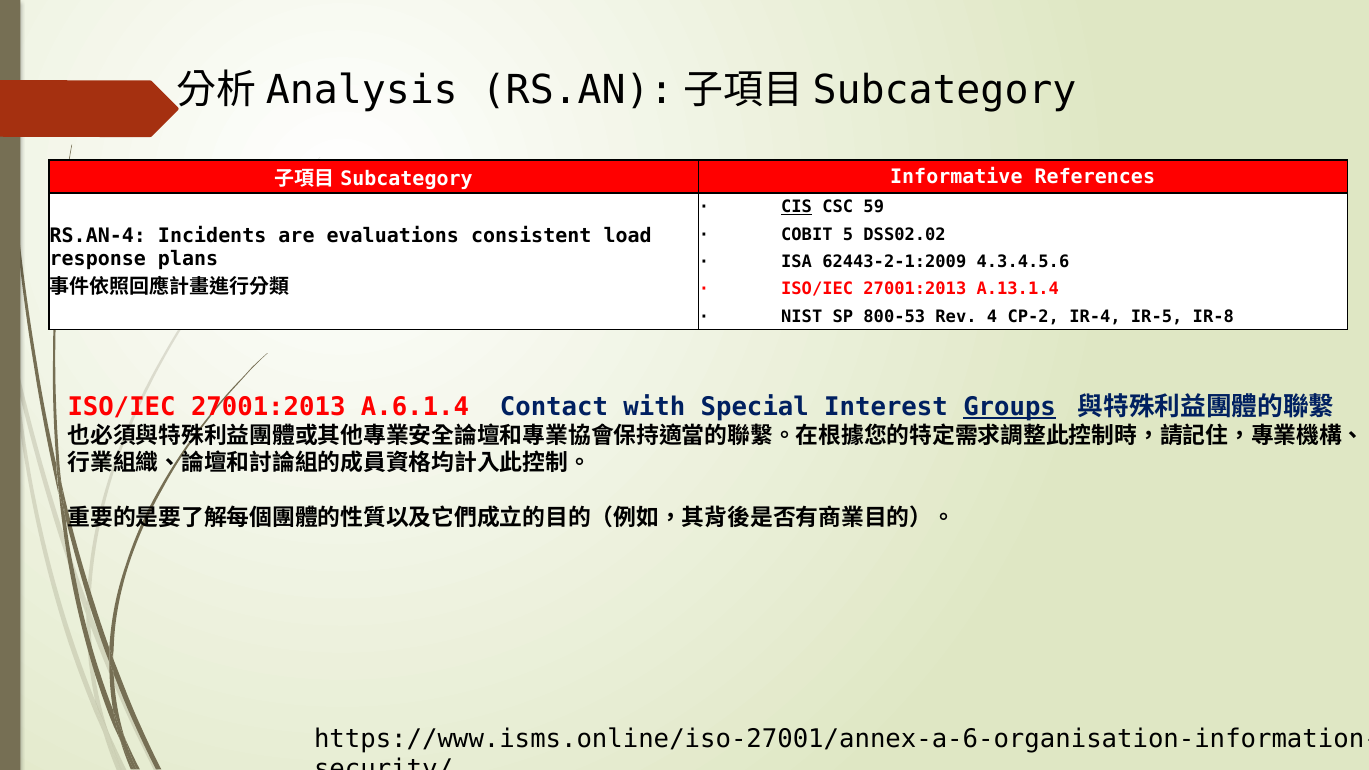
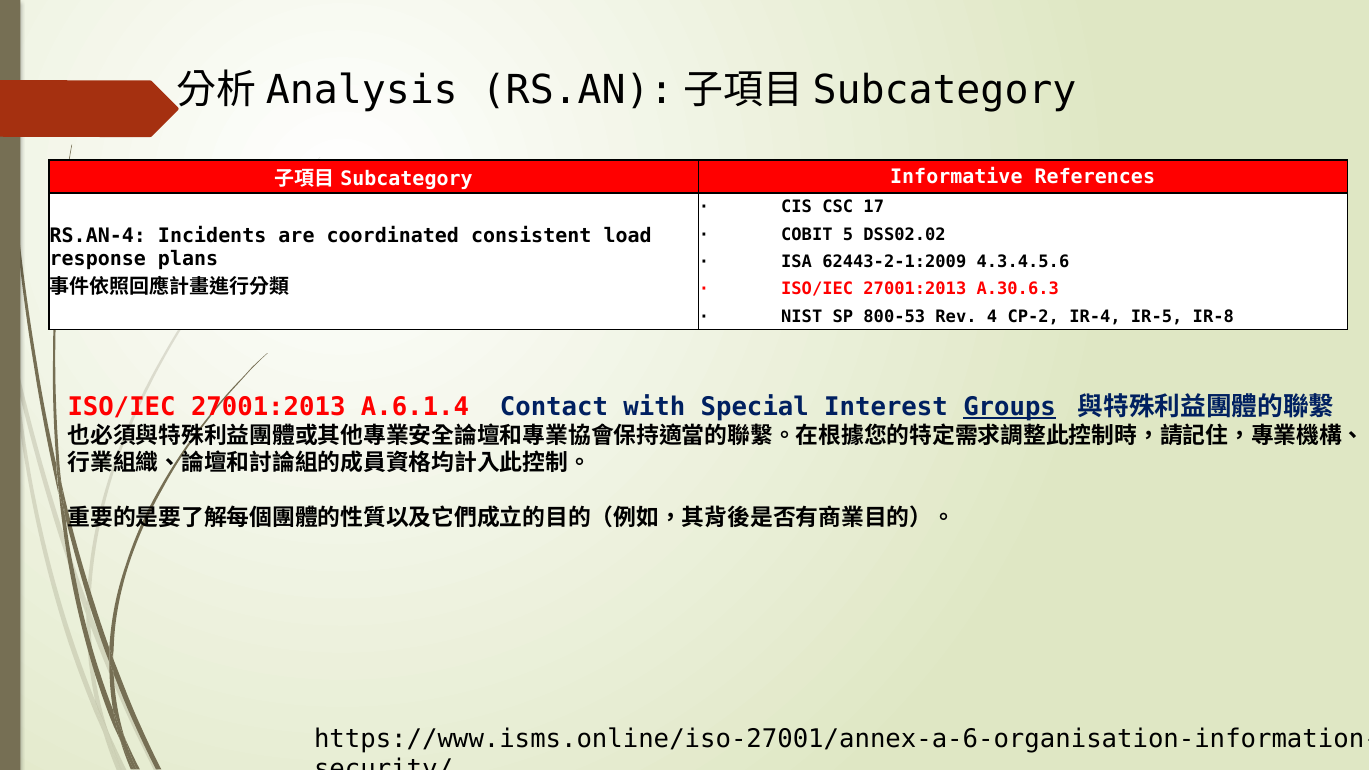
CIS underline: present -> none
59: 59 -> 17
evaluations: evaluations -> coordinated
A.13.1.4: A.13.1.4 -> A.30.6.3
